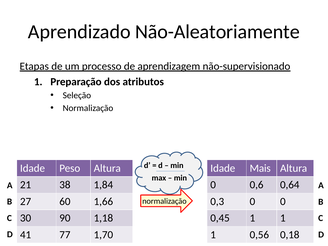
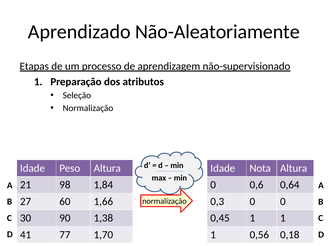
Mais: Mais -> Nota
38: 38 -> 98
1,18: 1,18 -> 1,38
